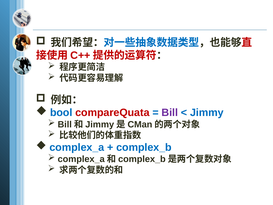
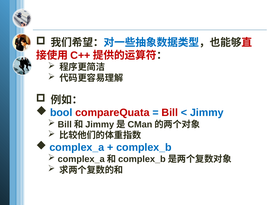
Bill colour: purple -> red
